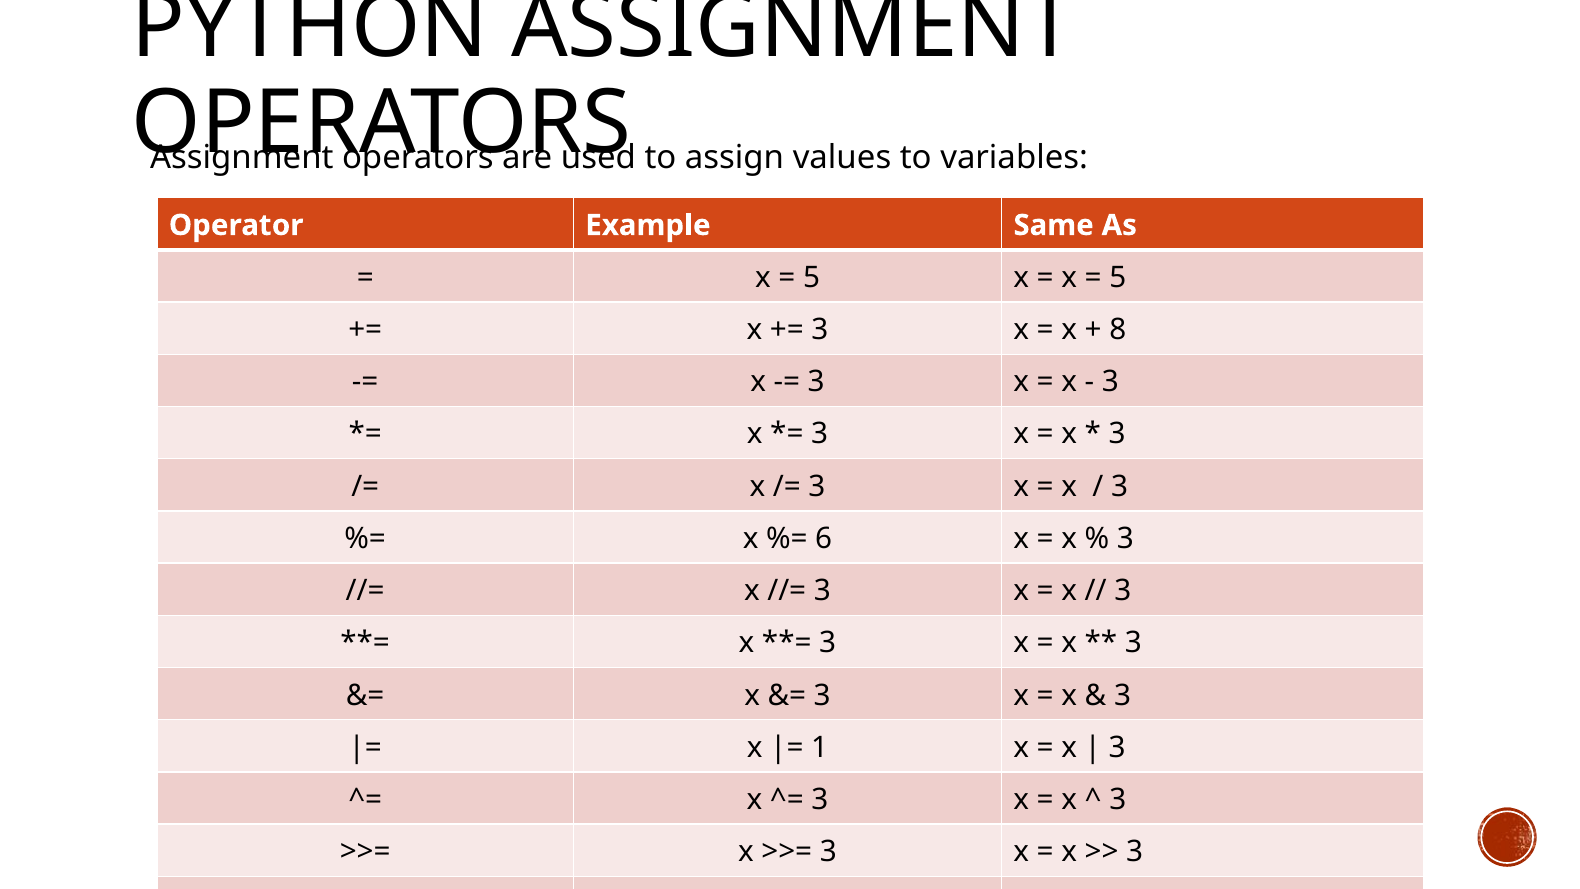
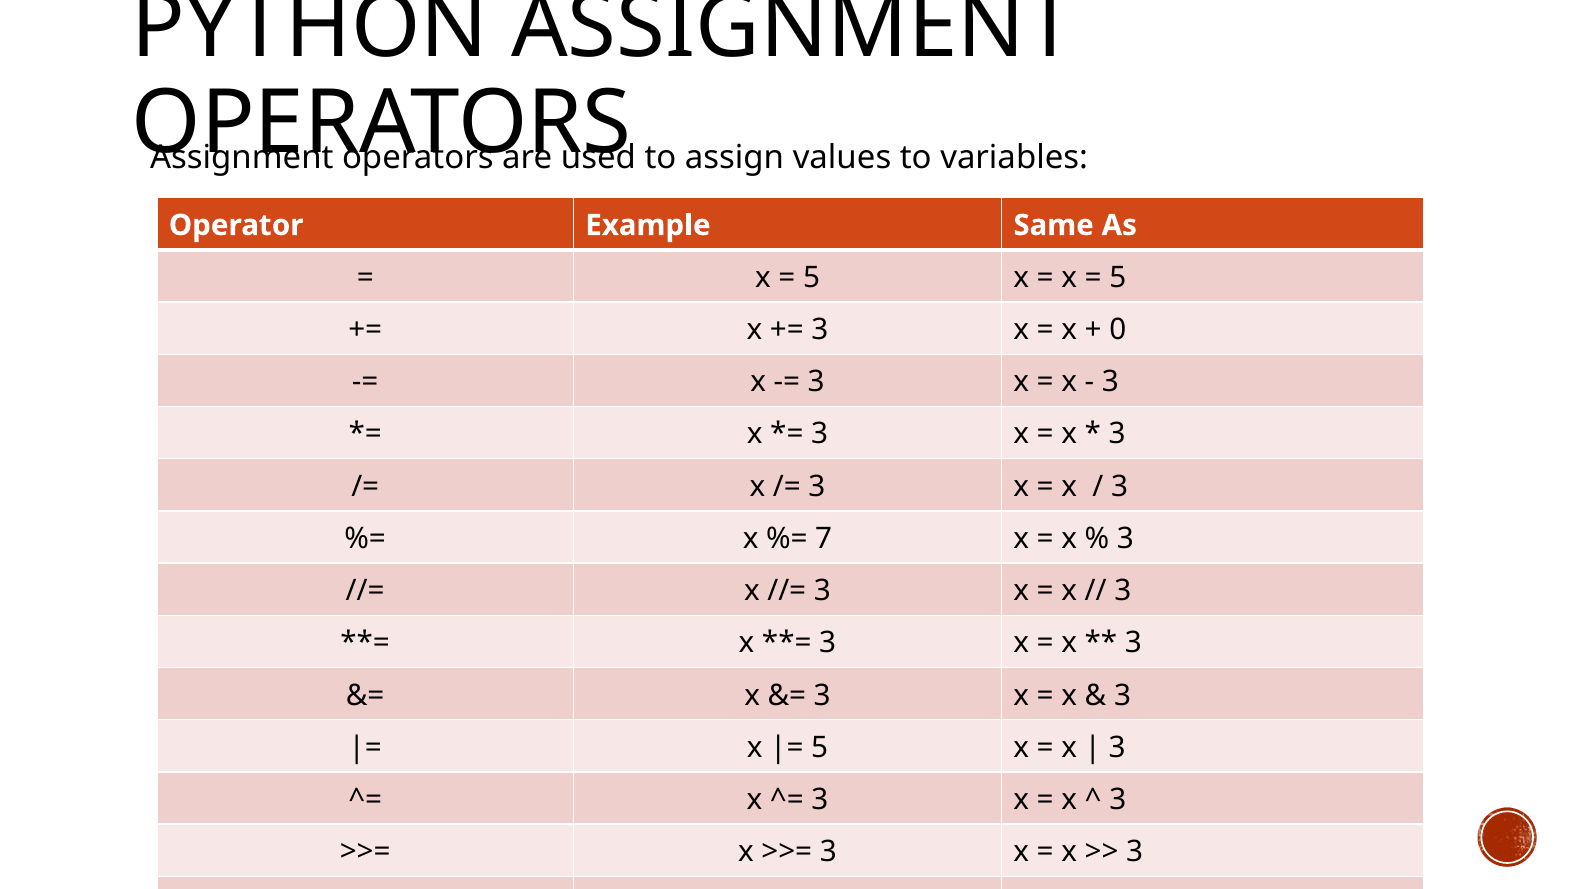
8: 8 -> 0
6: 6 -> 7
1 at (820, 747): 1 -> 5
